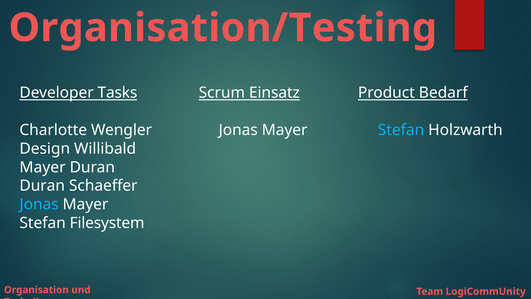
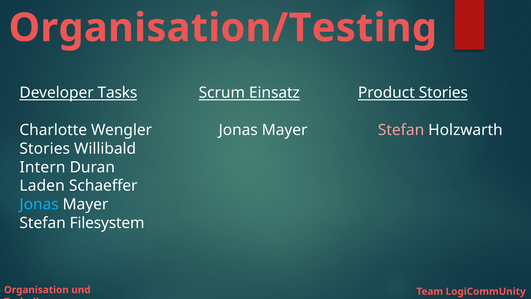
Product Bedarf: Bedarf -> Stories
Stefan at (401, 130) colour: light blue -> pink
Design at (45, 148): Design -> Stories
Mayer at (43, 167): Mayer -> Intern
Duran at (42, 186): Duran -> Laden
